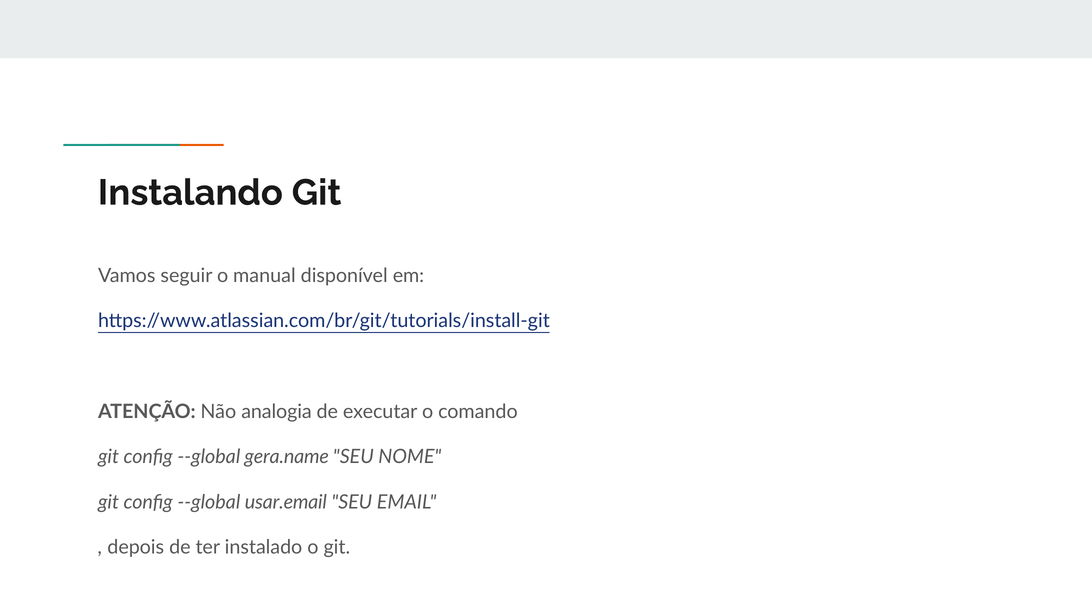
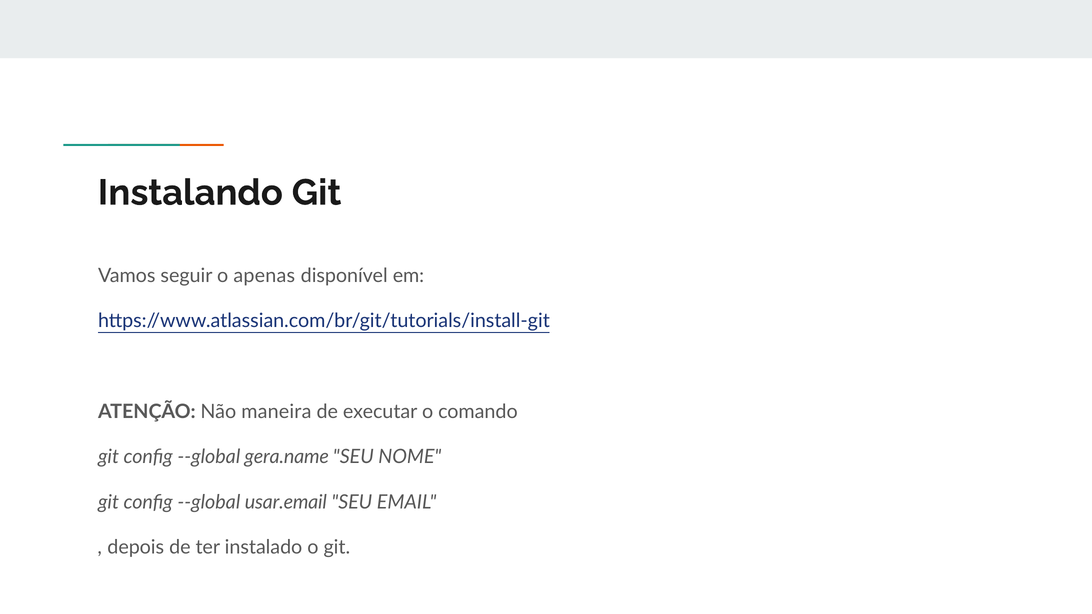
manual: manual -> apenas
analogia: analogia -> maneira
